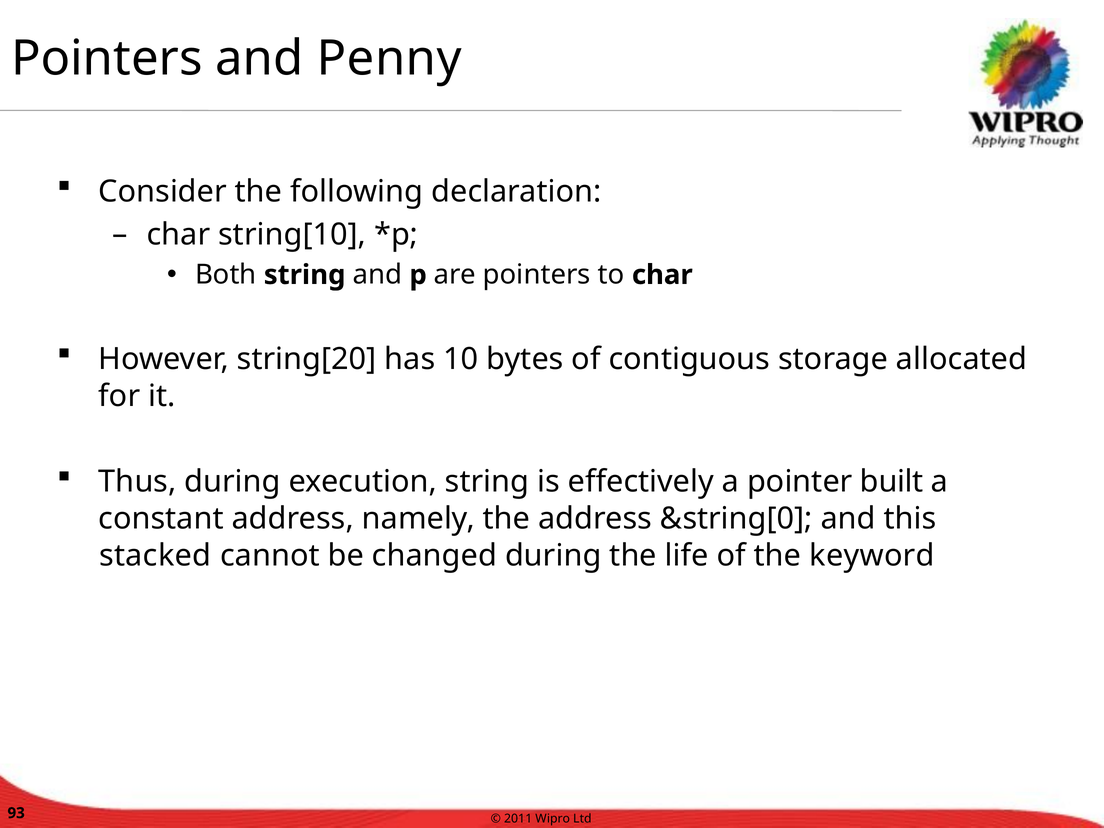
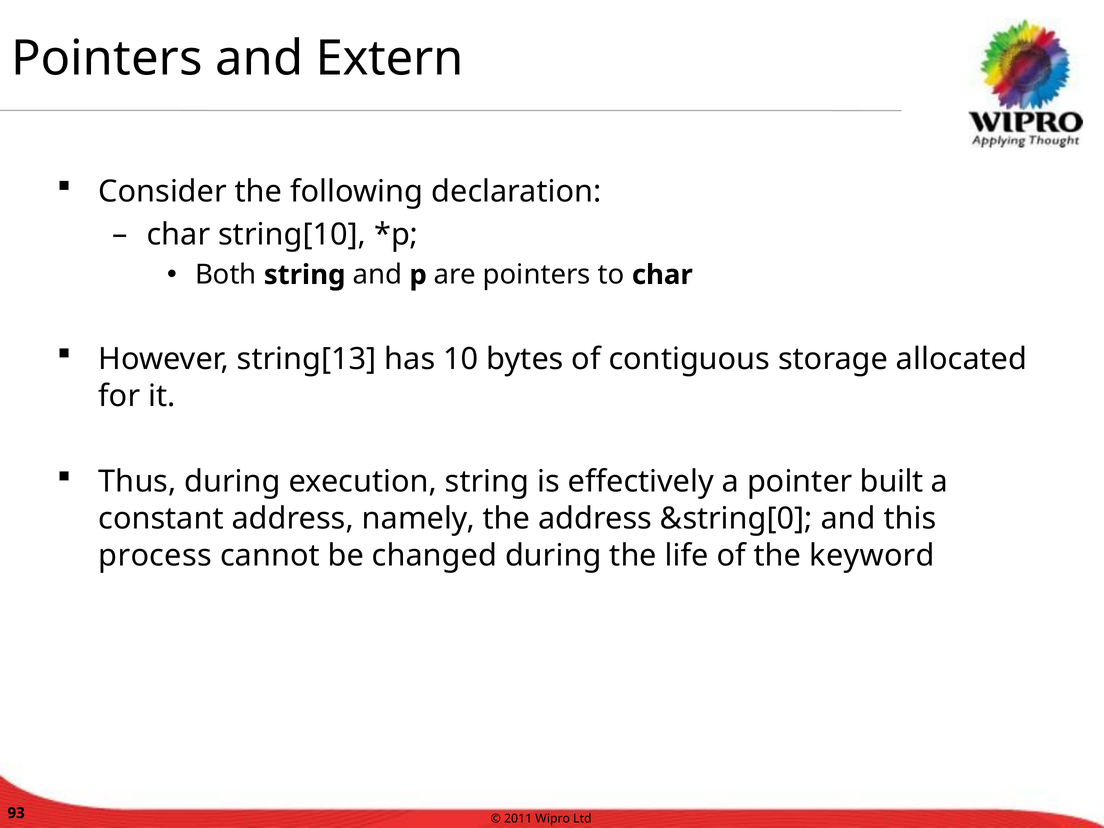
Penny: Penny -> Extern
string[20: string[20 -> string[13
stacked: stacked -> process
